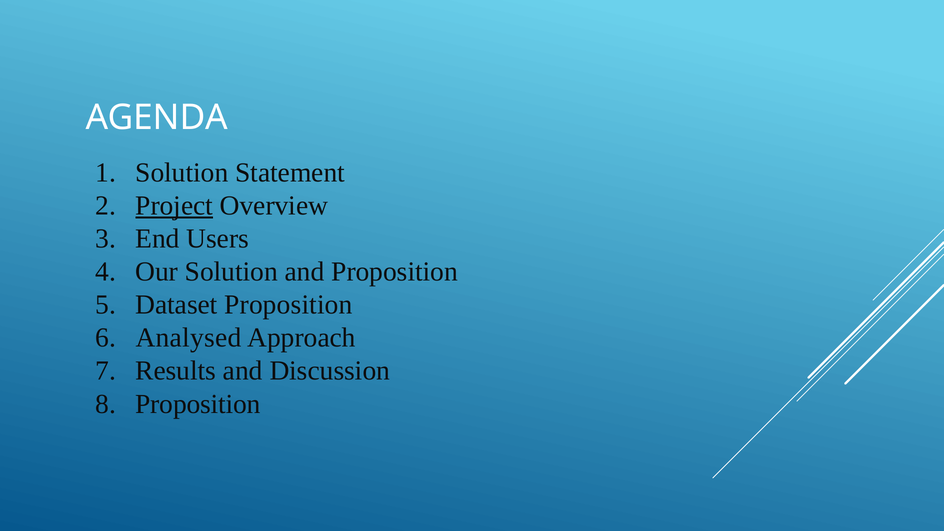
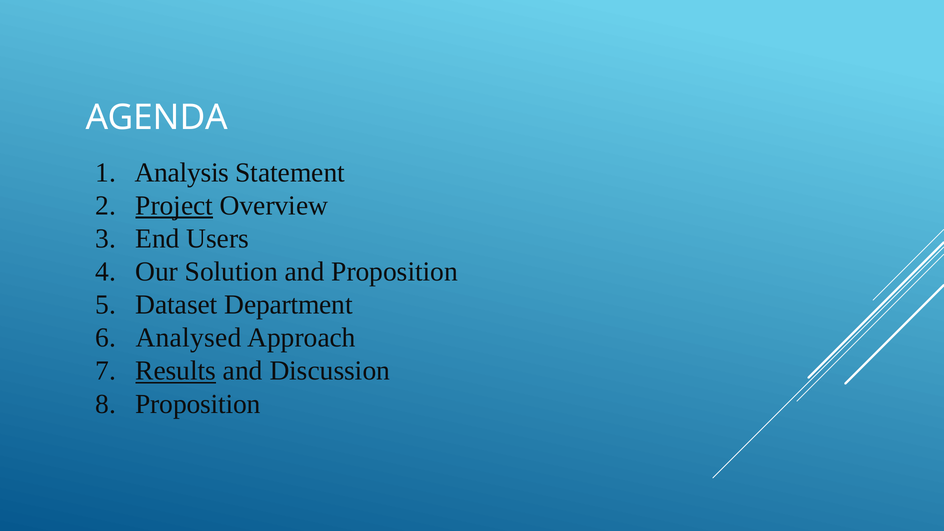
Solution at (182, 173): Solution -> Analysis
Dataset Proposition: Proposition -> Department
Results underline: none -> present
